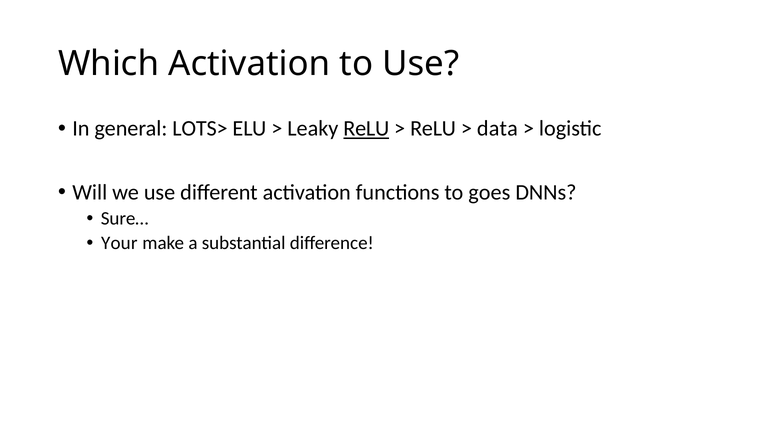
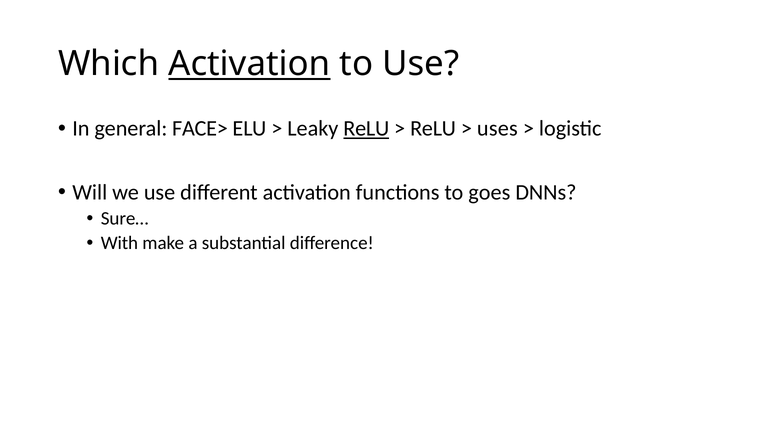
Activation at (249, 64) underline: none -> present
LOTS>: LOTS> -> FACE>
data: data -> uses
Your: Your -> With
